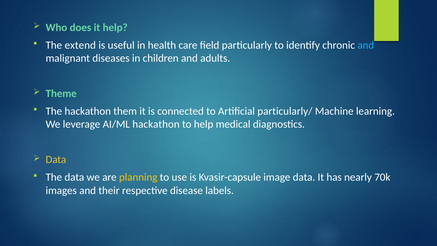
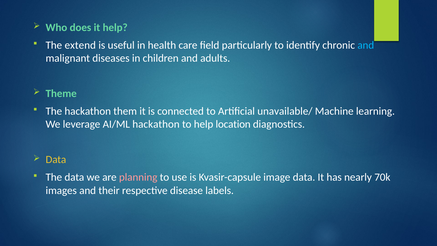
particularly/: particularly/ -> unavailable/
medical: medical -> location
planning colour: yellow -> pink
